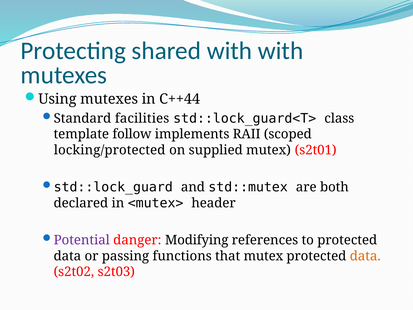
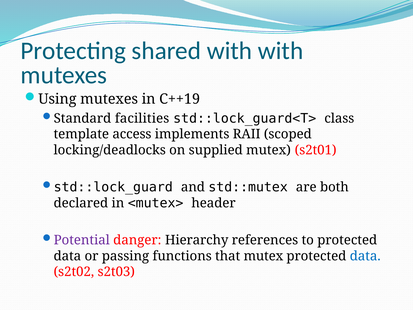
C++44: C++44 -> C++19
follow: follow -> access
locking/protected: locking/protected -> locking/deadlocks
Modifying: Modifying -> Hierarchy
data at (365, 256) colour: orange -> blue
